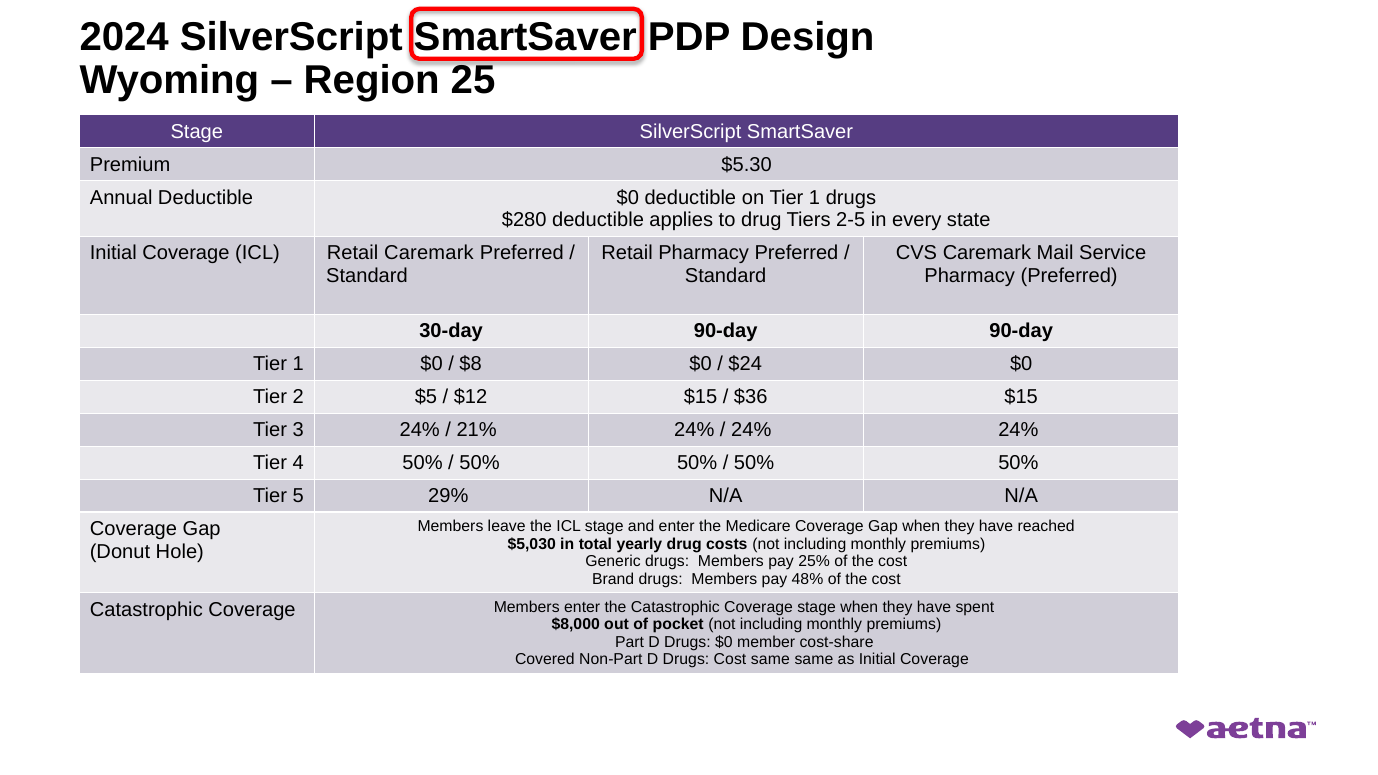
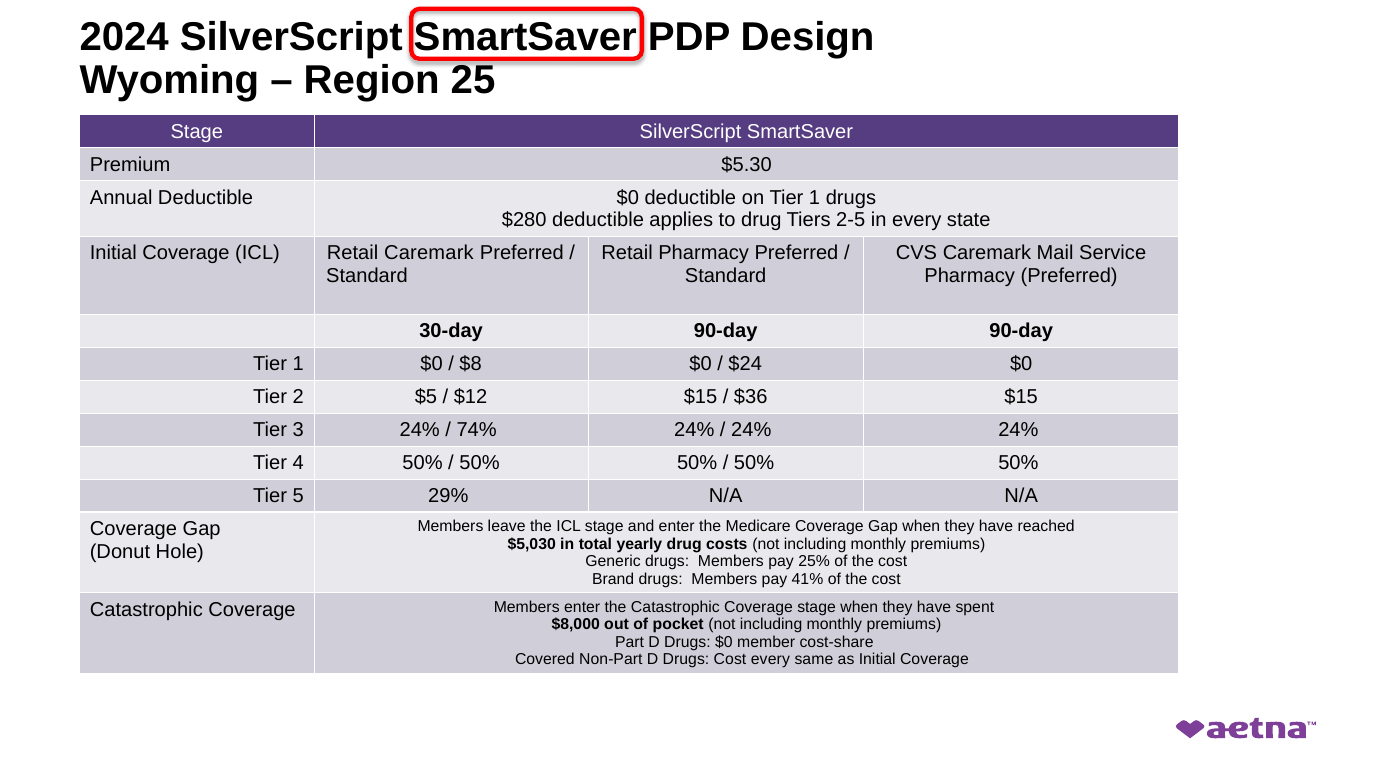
21%: 21% -> 74%
48%: 48% -> 41%
Cost same: same -> every
